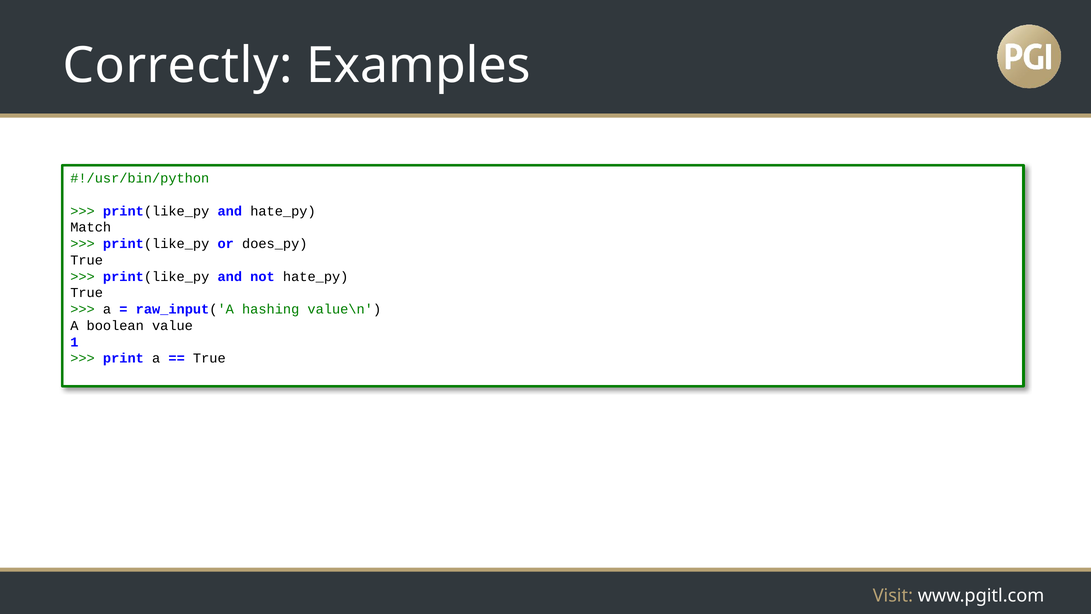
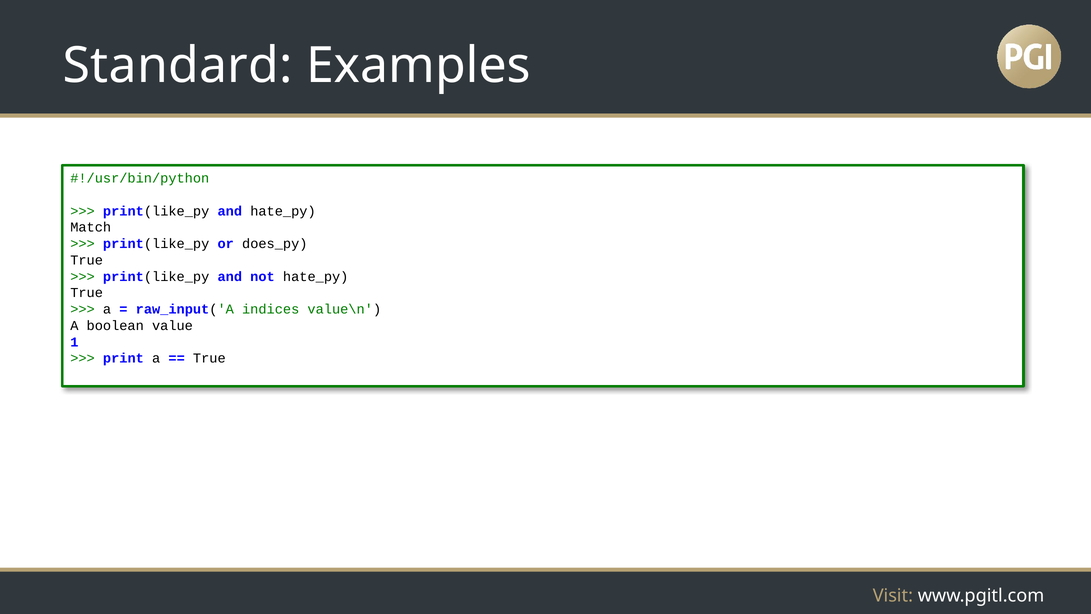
Correctly: Correctly -> Standard
hashing: hashing -> indices
